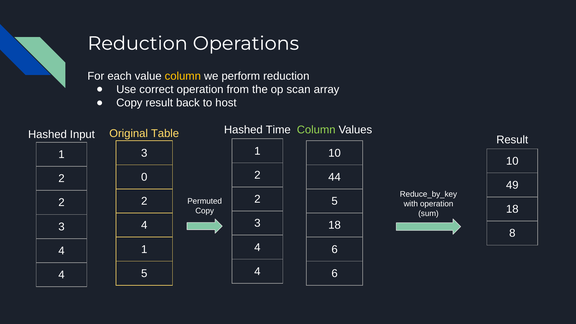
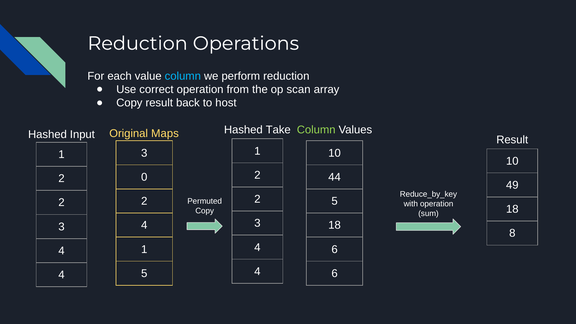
column at (183, 76) colour: yellow -> light blue
Time: Time -> Take
Table: Table -> Maps
